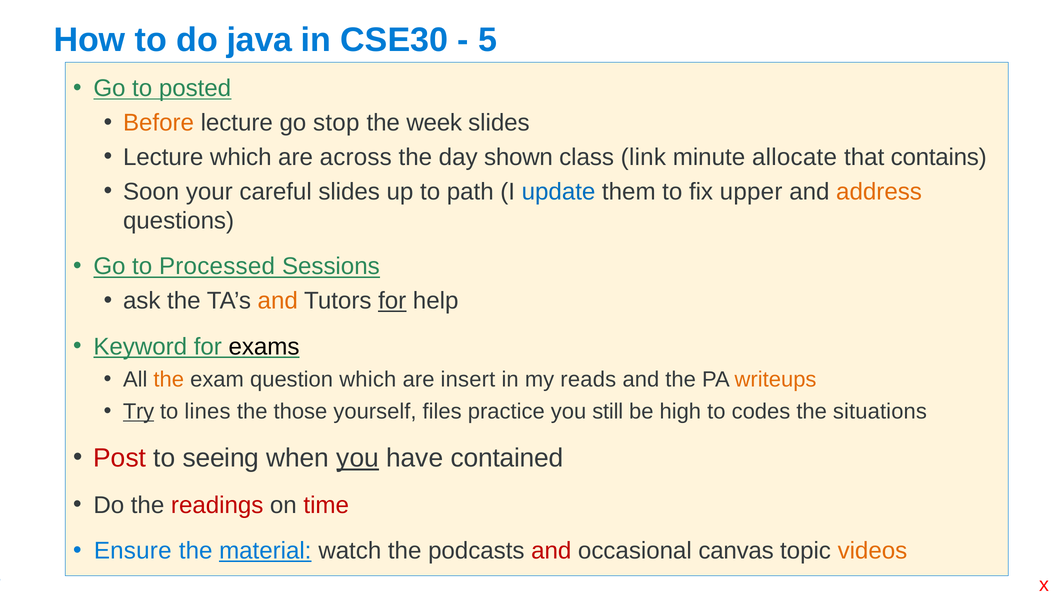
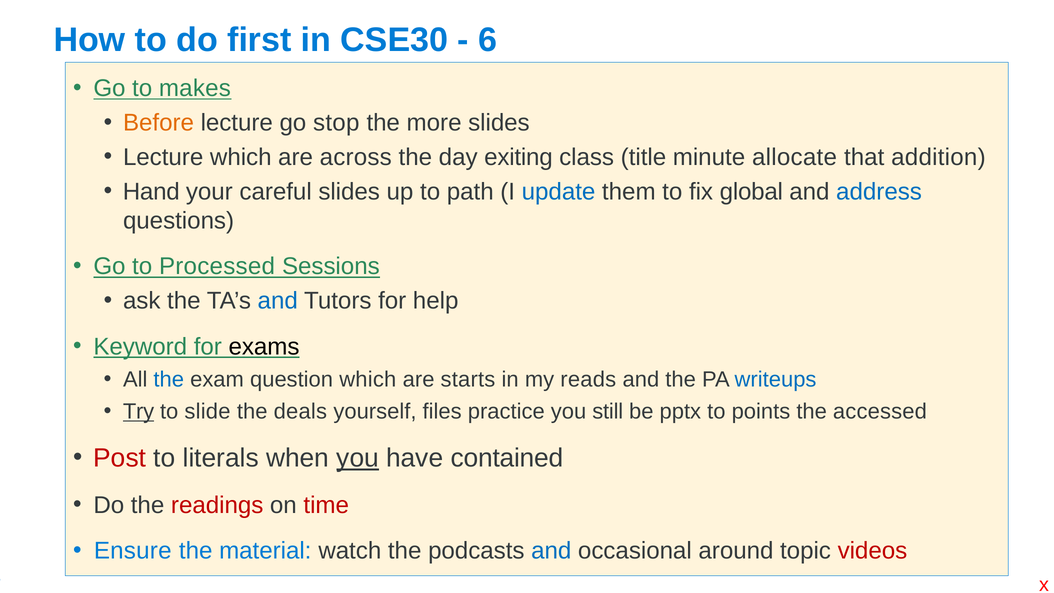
java: java -> first
5: 5 -> 6
posted: posted -> makes
week: week -> more
shown: shown -> exiting
link: link -> title
contains: contains -> addition
Soon: Soon -> Hand
upper: upper -> global
address colour: orange -> blue
and at (278, 301) colour: orange -> blue
for at (392, 301) underline: present -> none
the at (169, 380) colour: orange -> blue
insert: insert -> starts
writeups colour: orange -> blue
lines: lines -> slide
those: those -> deals
high: high -> pptx
codes: codes -> points
situations: situations -> accessed
seeing: seeing -> literals
material underline: present -> none
and at (551, 551) colour: red -> blue
canvas: canvas -> around
videos colour: orange -> red
